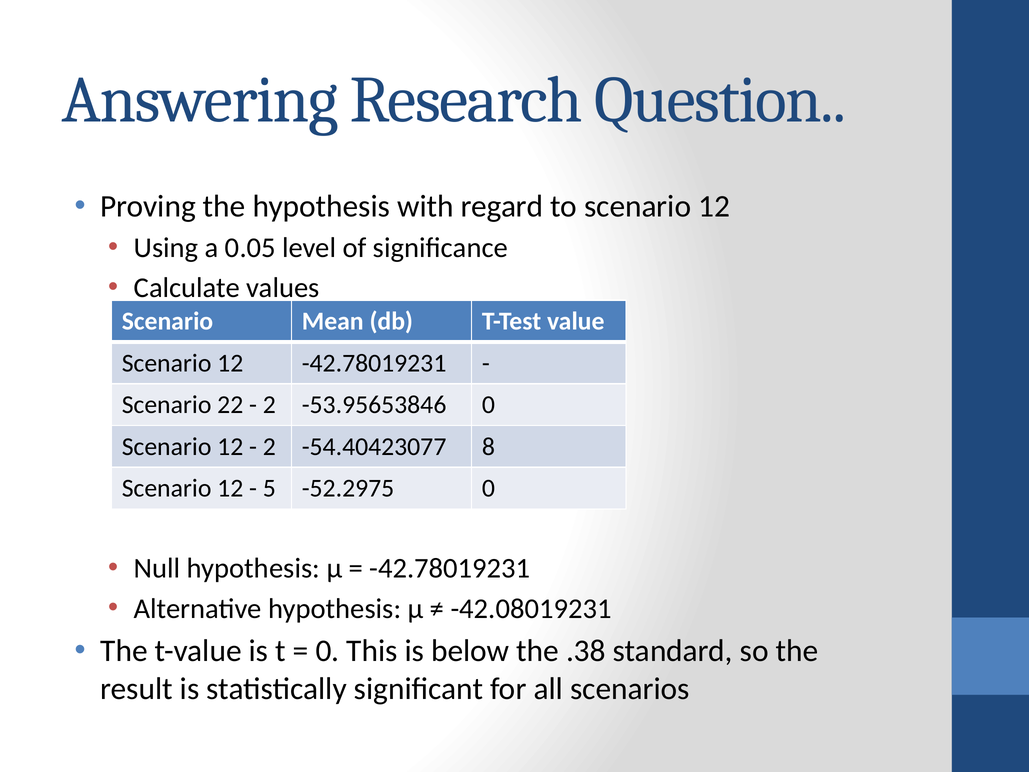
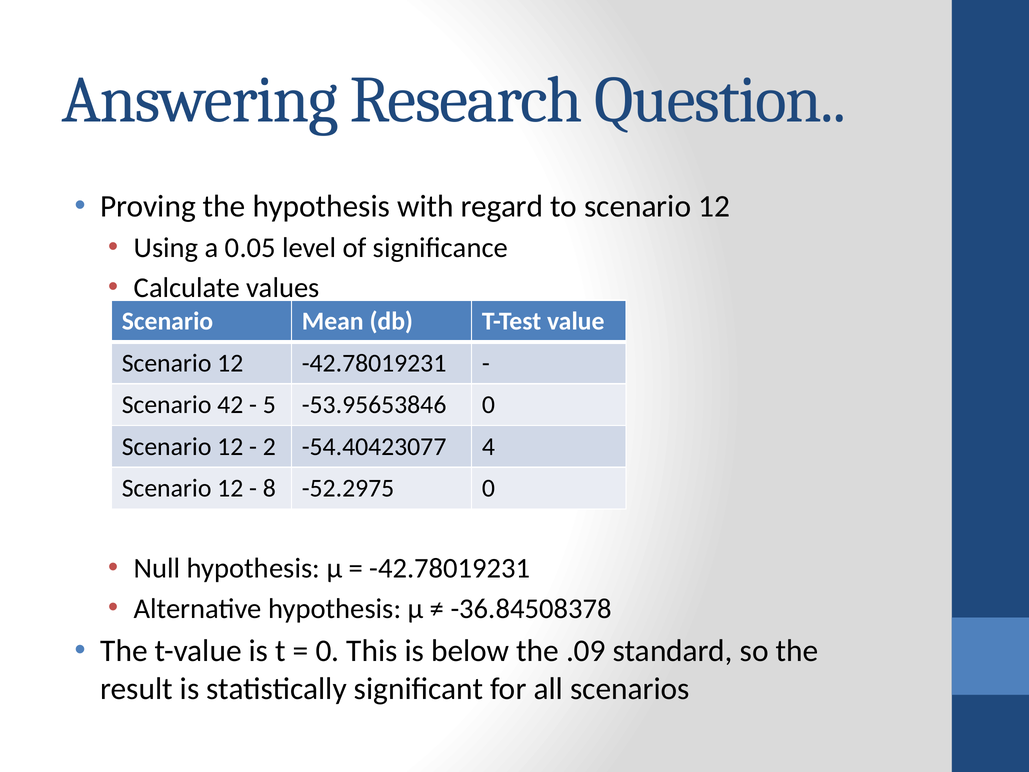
22: 22 -> 42
2 at (269, 405): 2 -> 5
8: 8 -> 4
5: 5 -> 8
-42.08019231: -42.08019231 -> -36.84508378
.38: .38 -> .09
